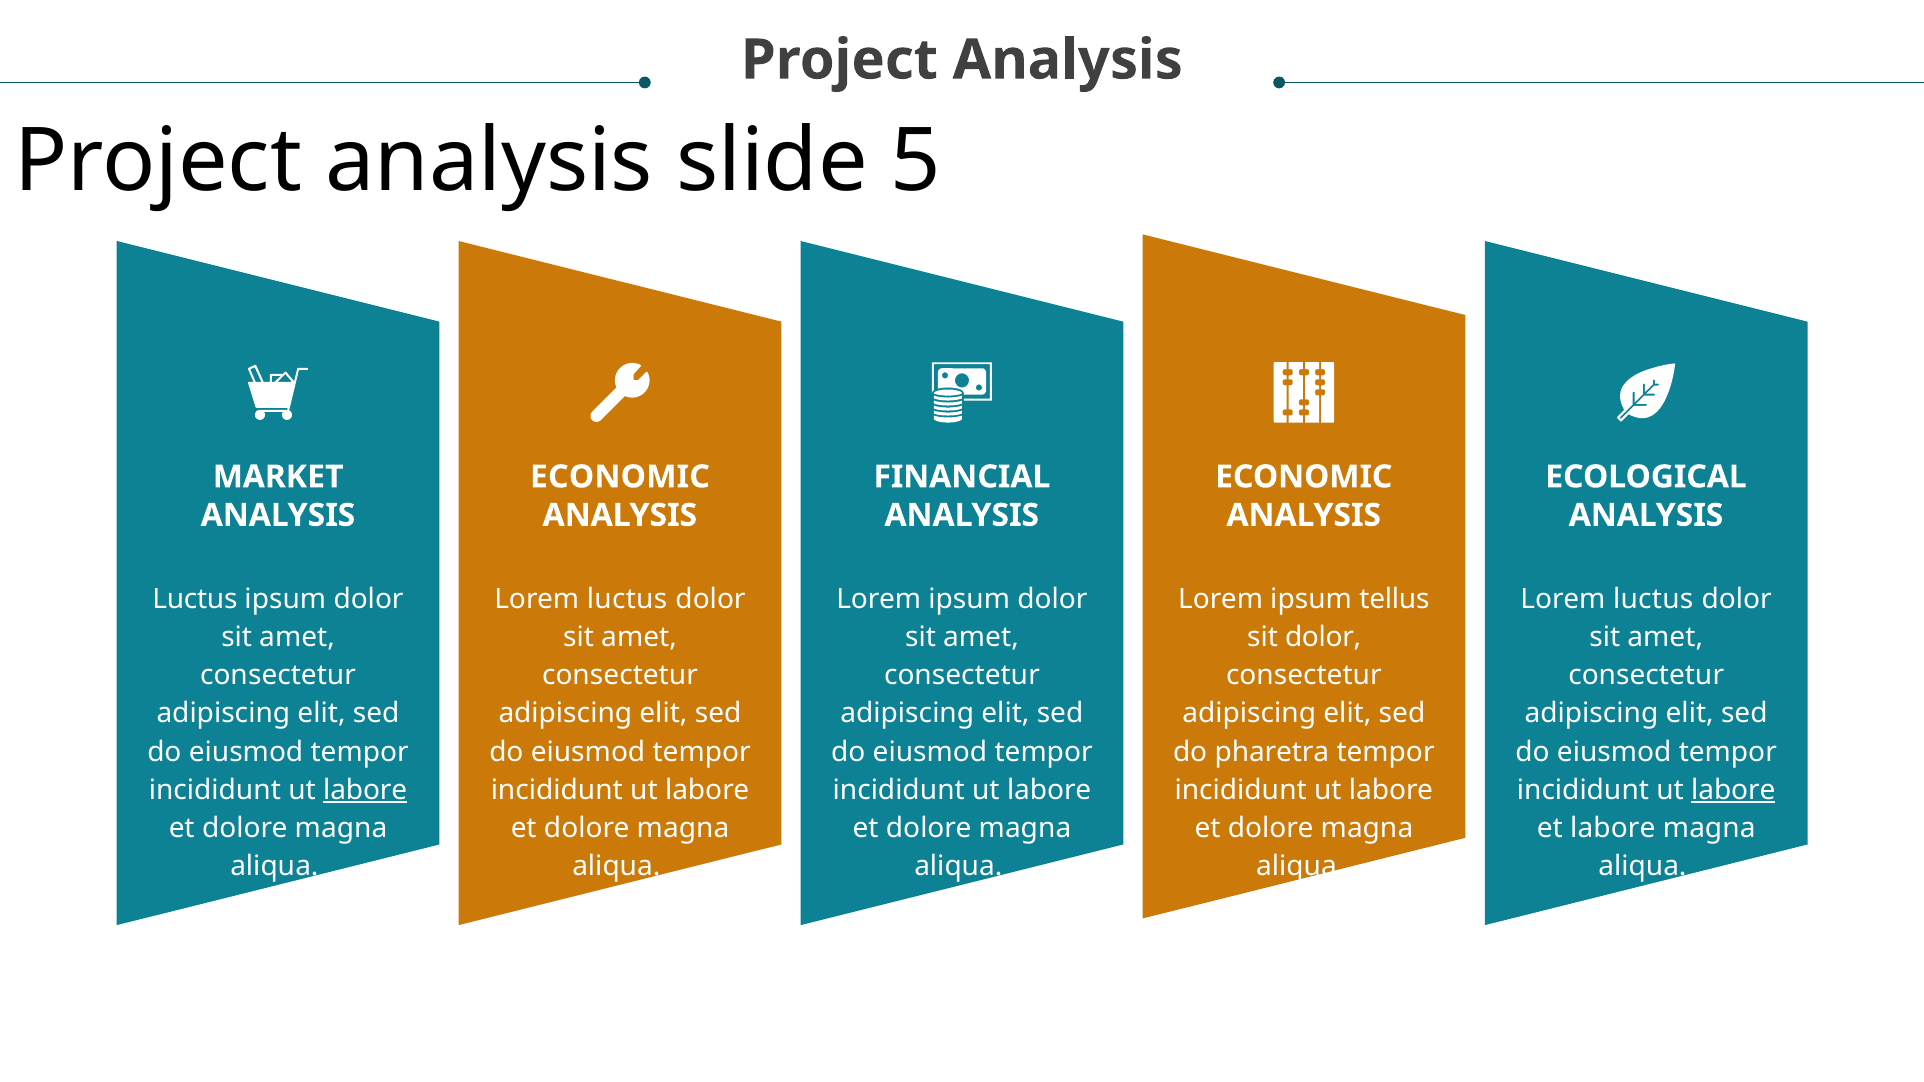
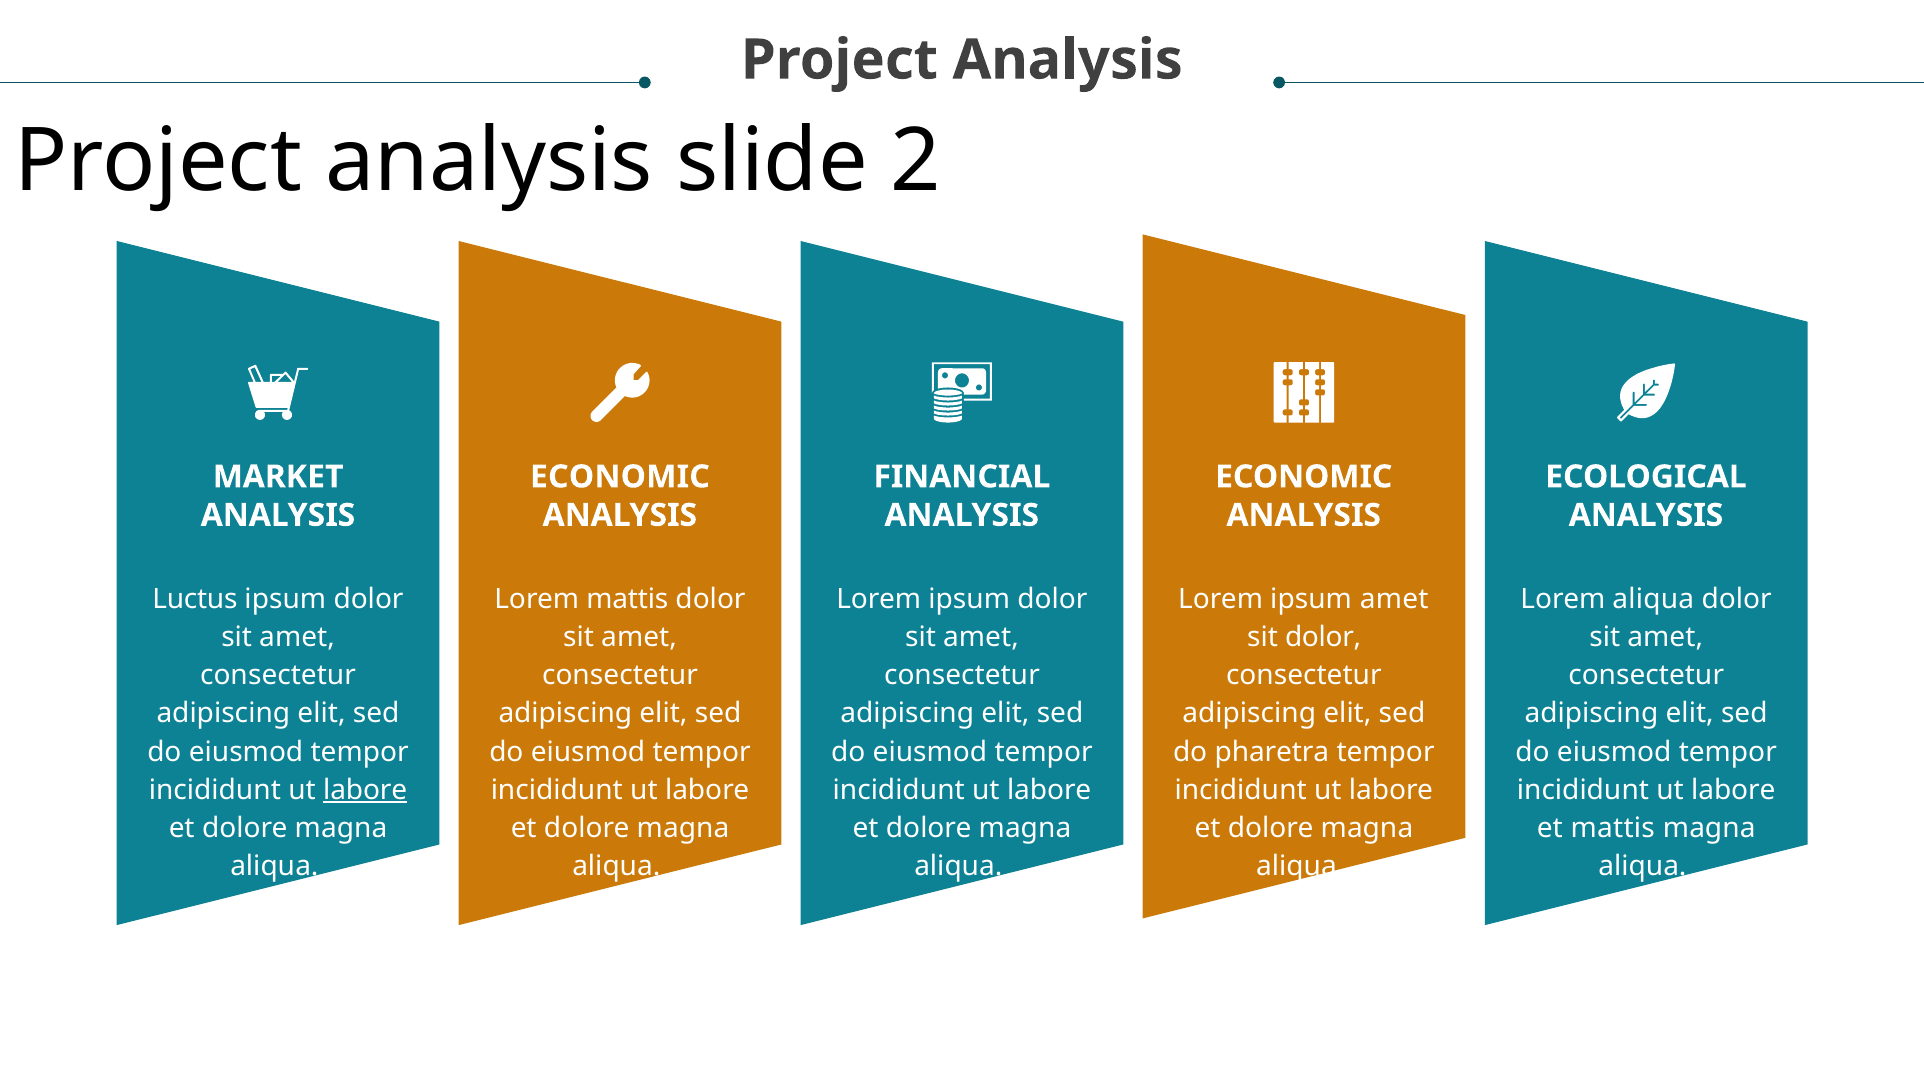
5: 5 -> 2
luctus at (627, 600): luctus -> mattis
ipsum tellus: tellus -> amet
luctus at (1653, 600): luctus -> aliqua
labore at (1733, 790) underline: present -> none
et labore: labore -> mattis
